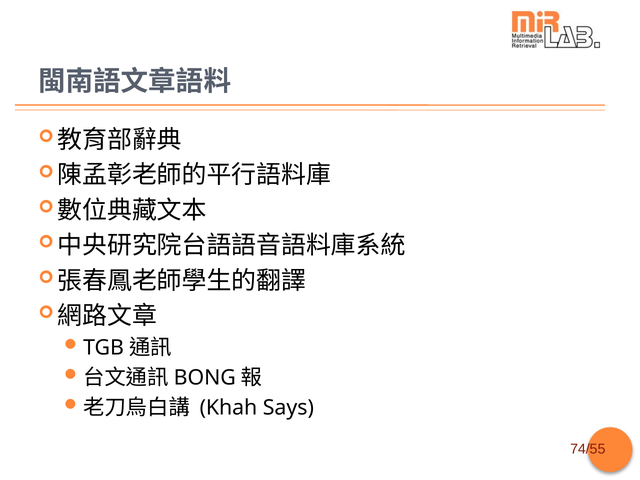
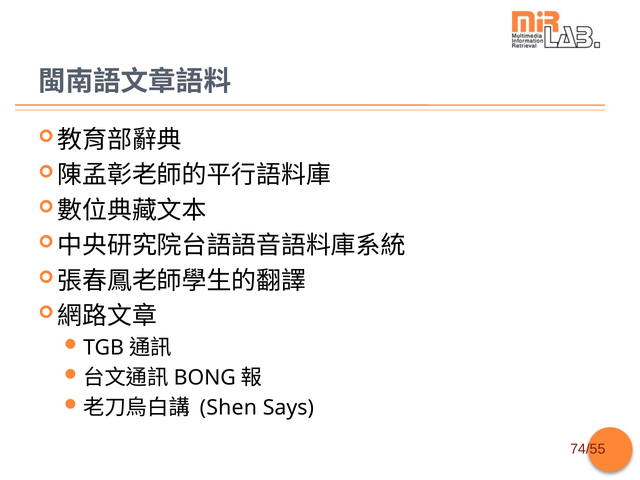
Khah: Khah -> Shen
